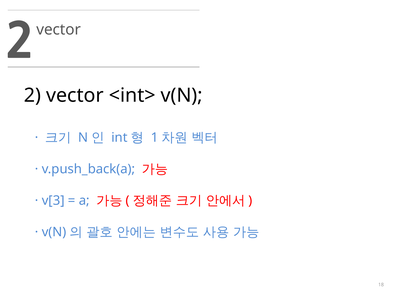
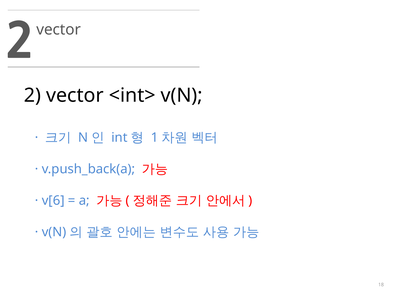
v[3: v[3 -> v[6
